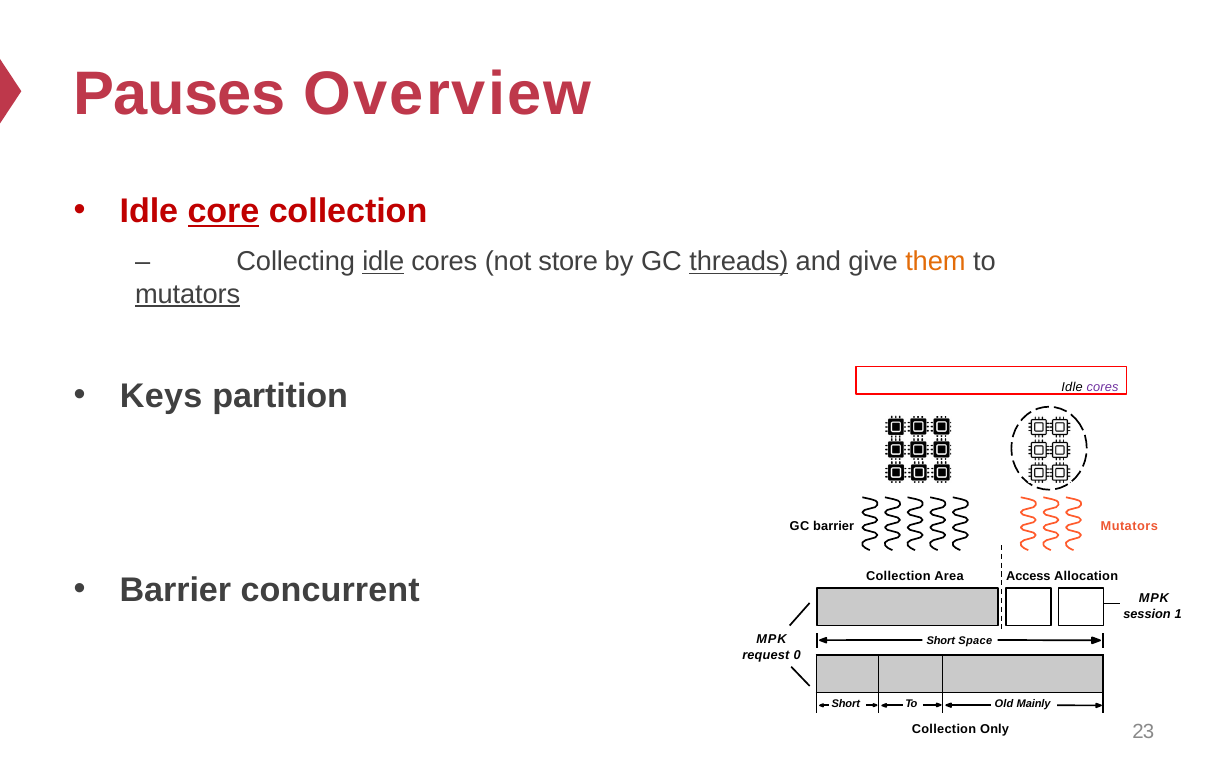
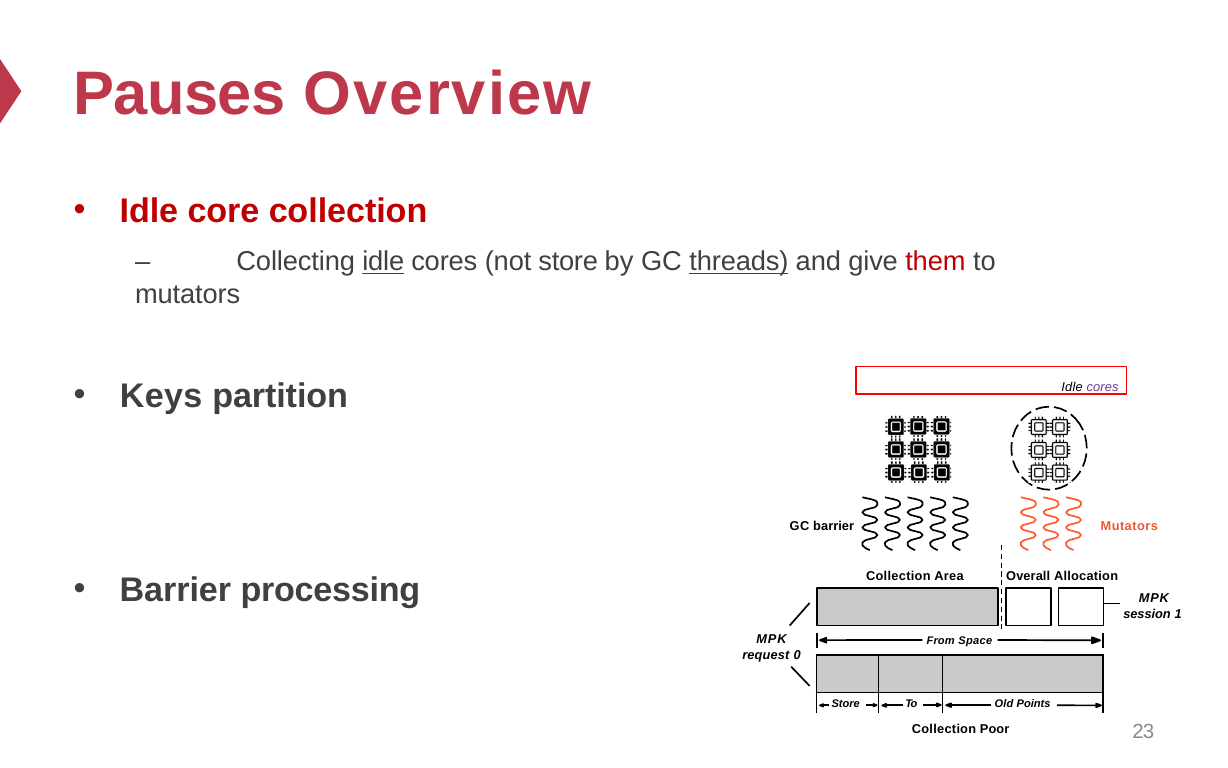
core underline: present -> none
them colour: orange -> red
mutators at (188, 294) underline: present -> none
concurrent: concurrent -> processing
Access: Access -> Overall
Short at (941, 640): Short -> From
Short at (846, 704): Short -> Store
Mainly: Mainly -> Points
Only: Only -> Poor
